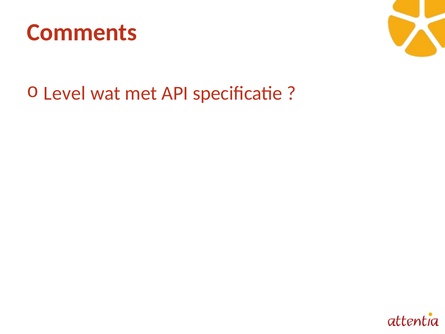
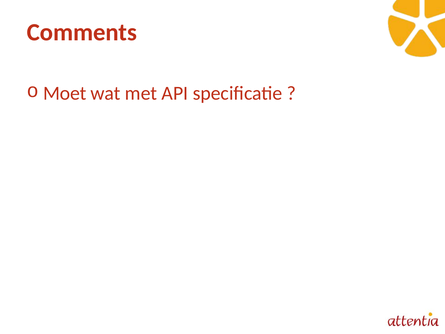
Level: Level -> Moet
